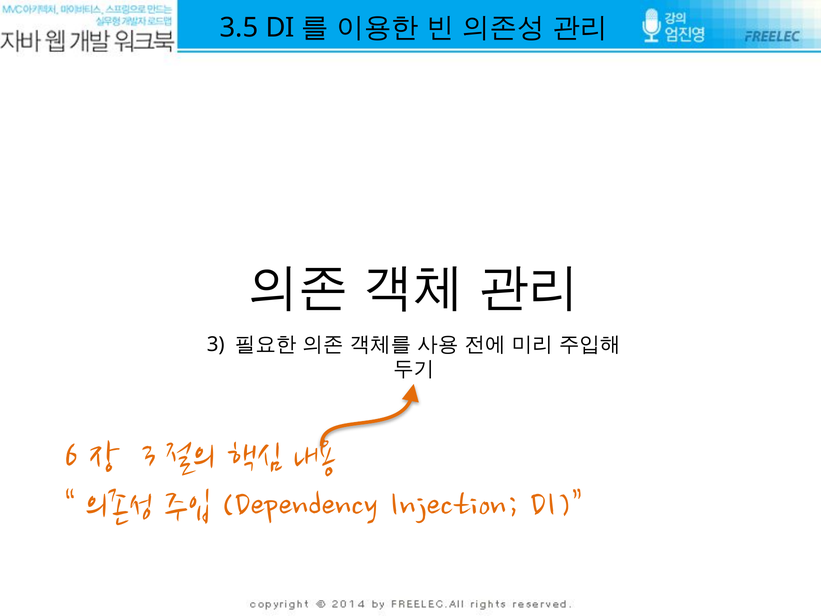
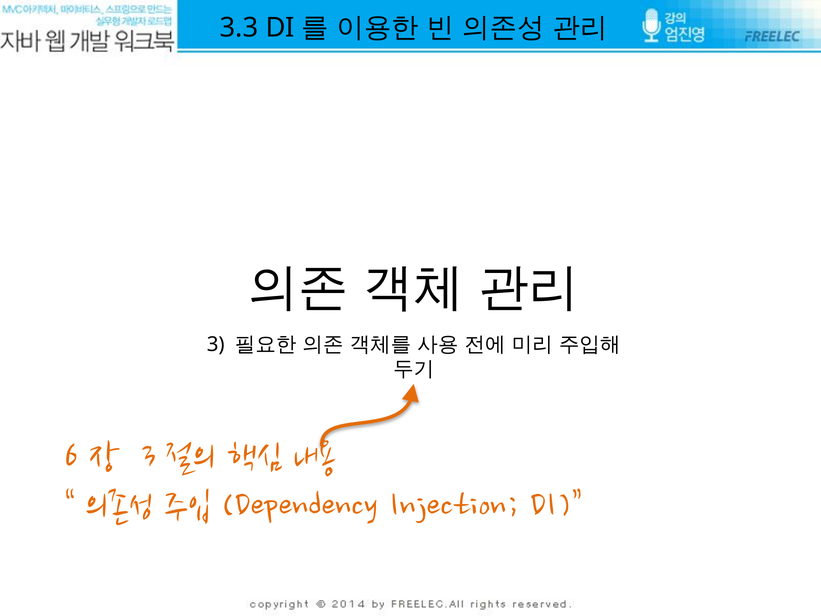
3.5: 3.5 -> 3.3
